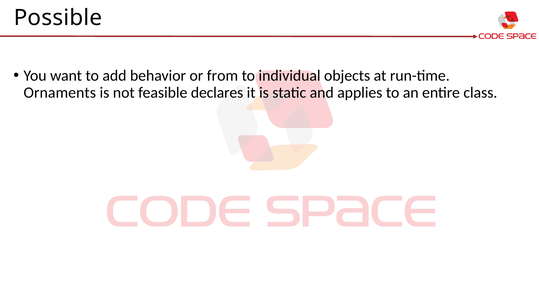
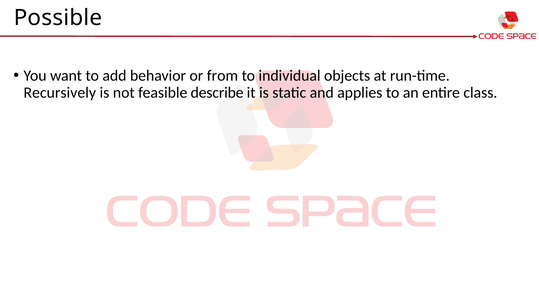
Ornaments: Ornaments -> Recursively
declares: declares -> describe
